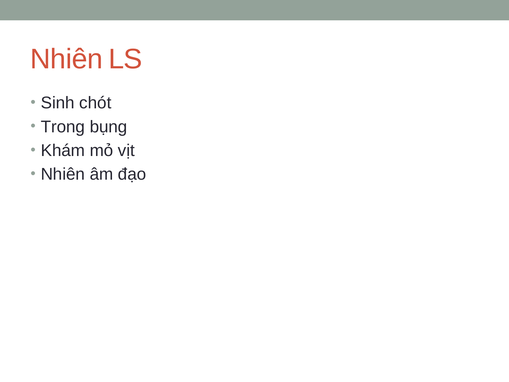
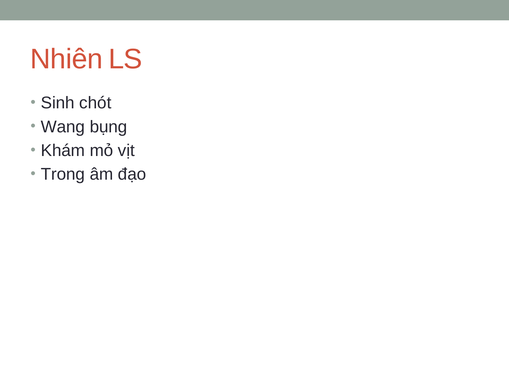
Trong: Trong -> Wang
Nhiên at (63, 174): Nhiên -> Trong
